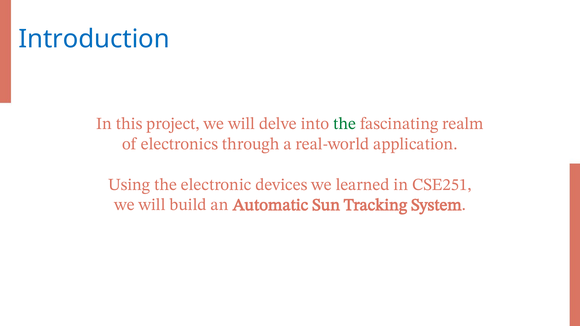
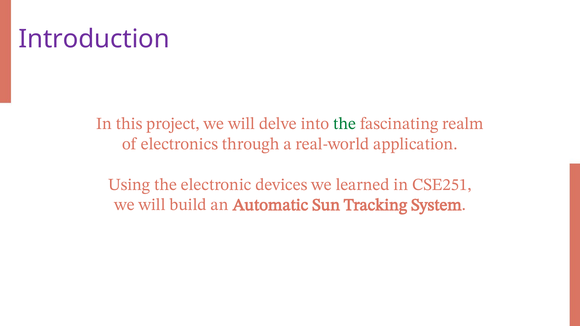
Introduction colour: blue -> purple
